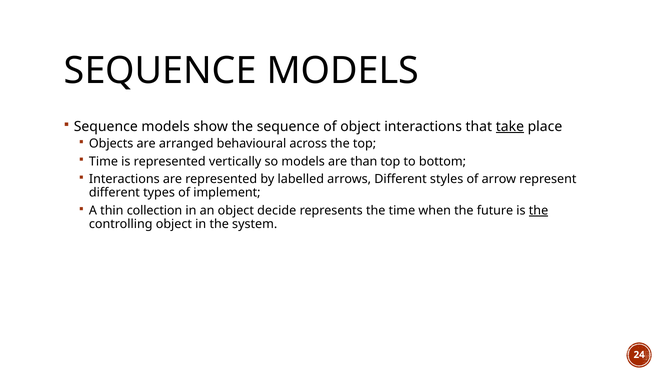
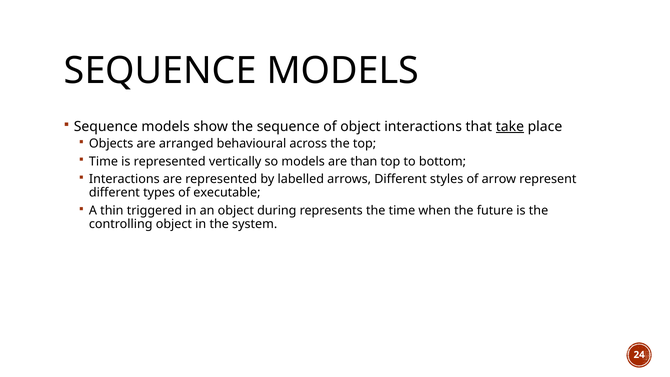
implement: implement -> executable
collection: collection -> triggered
decide: decide -> during
the at (539, 211) underline: present -> none
